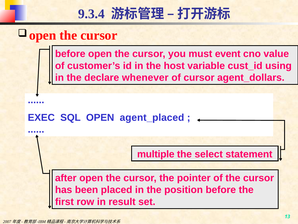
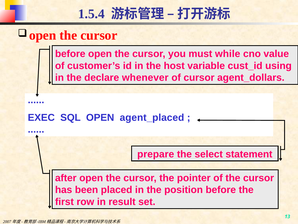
9.3.4: 9.3.4 -> 1.5.4
event: event -> while
multiple: multiple -> prepare
